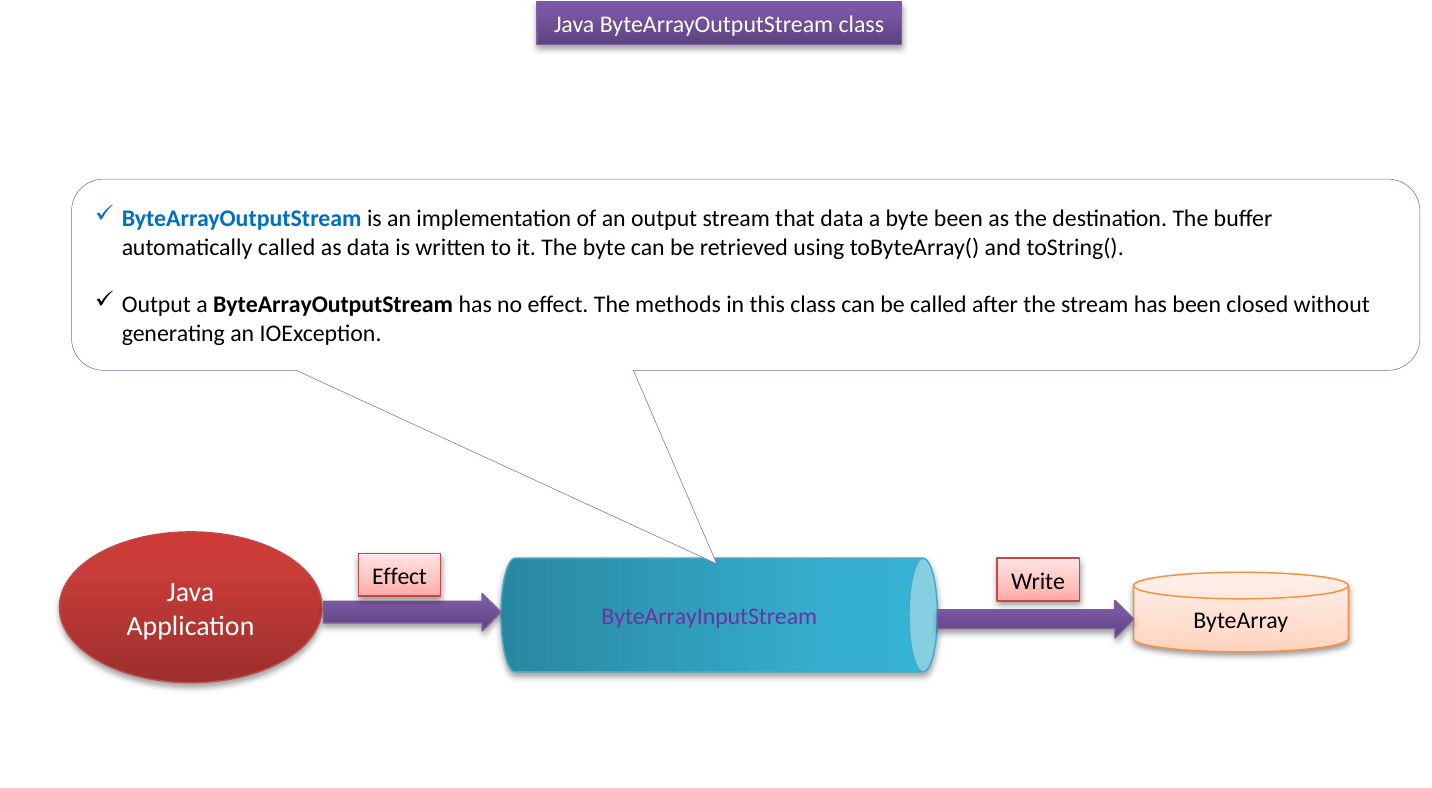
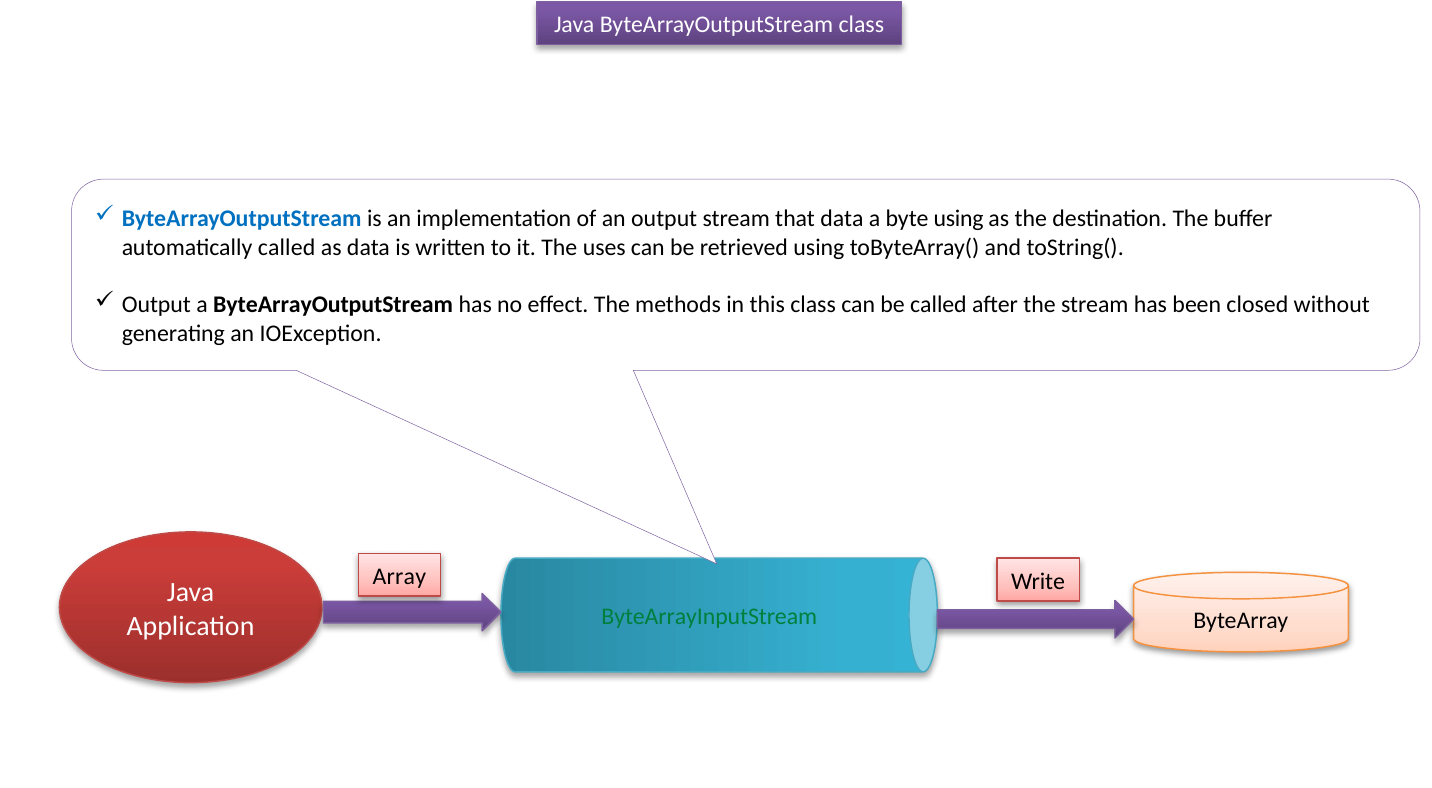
byte been: been -> using
The byte: byte -> uses
Effect at (400, 576): Effect -> Array
ByteArrayInputStream colour: purple -> green
